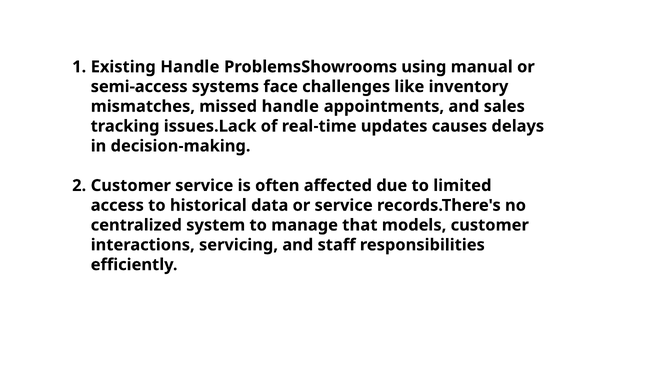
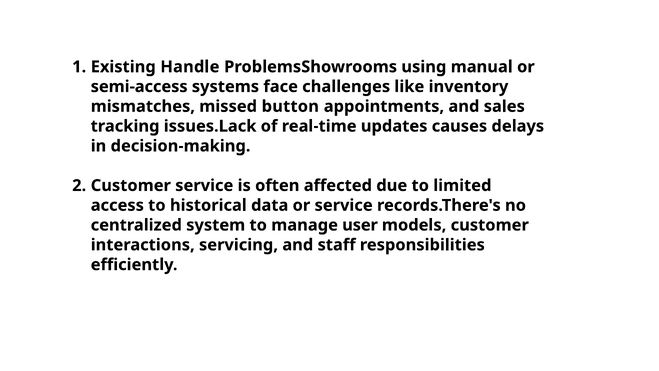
missed handle: handle -> button
that: that -> user
